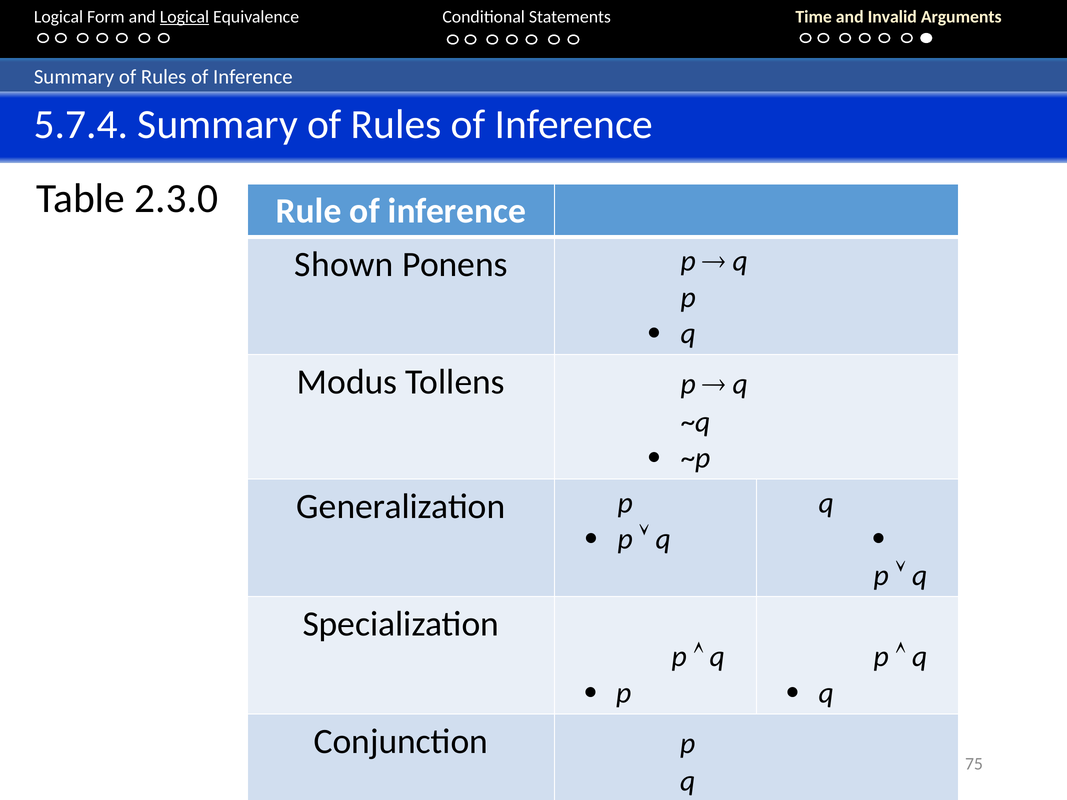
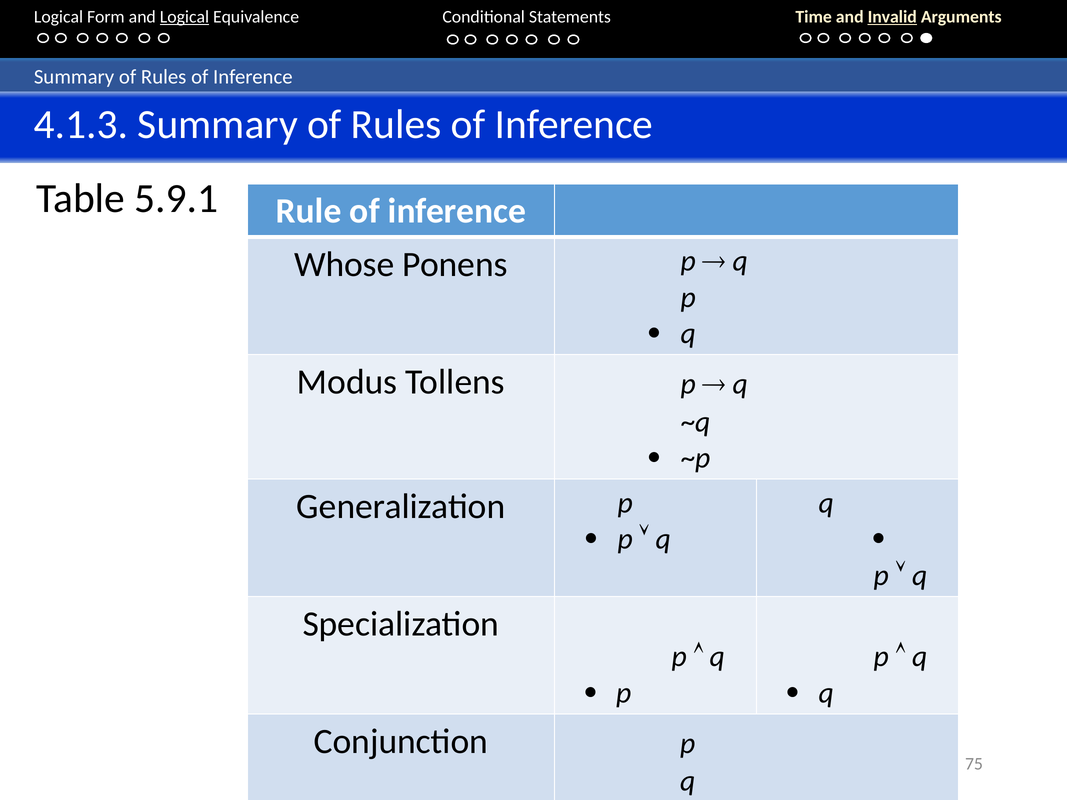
Invalid underline: none -> present
5.7.4: 5.7.4 -> 4.1.3
2.3.0: 2.3.0 -> 5.9.1
Shown: Shown -> Whose
